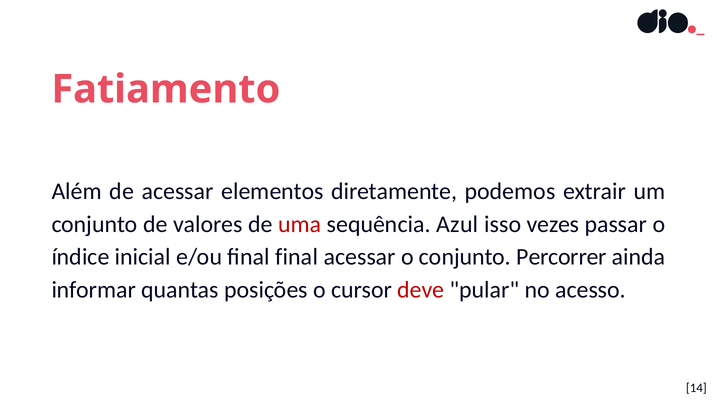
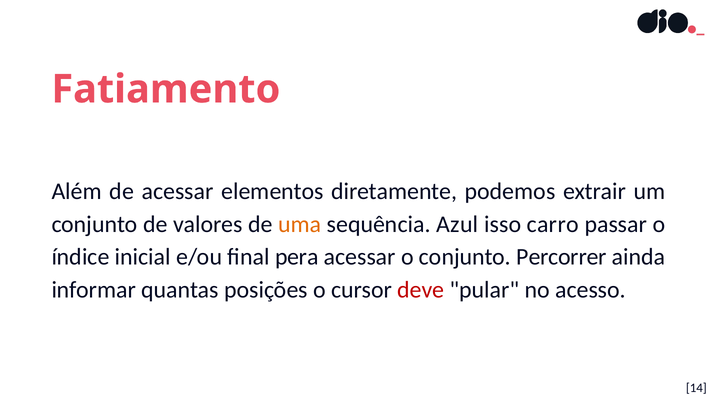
uma colour: red -> orange
vezes: vezes -> carro
final final: final -> pera
